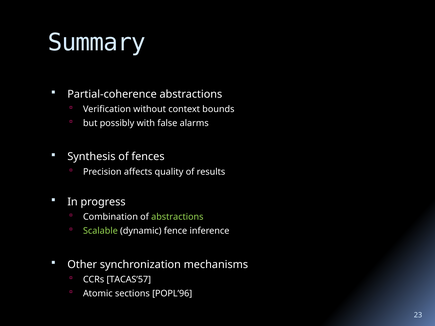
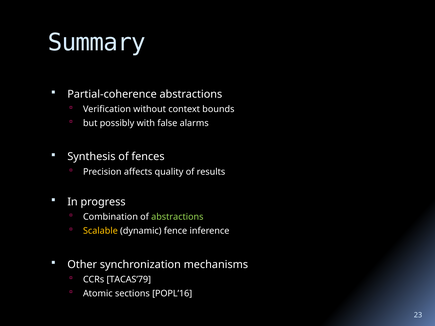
Scalable colour: light green -> yellow
TACAS’57: TACAS’57 -> TACAS’79
POPL’96: POPL’96 -> POPL’16
